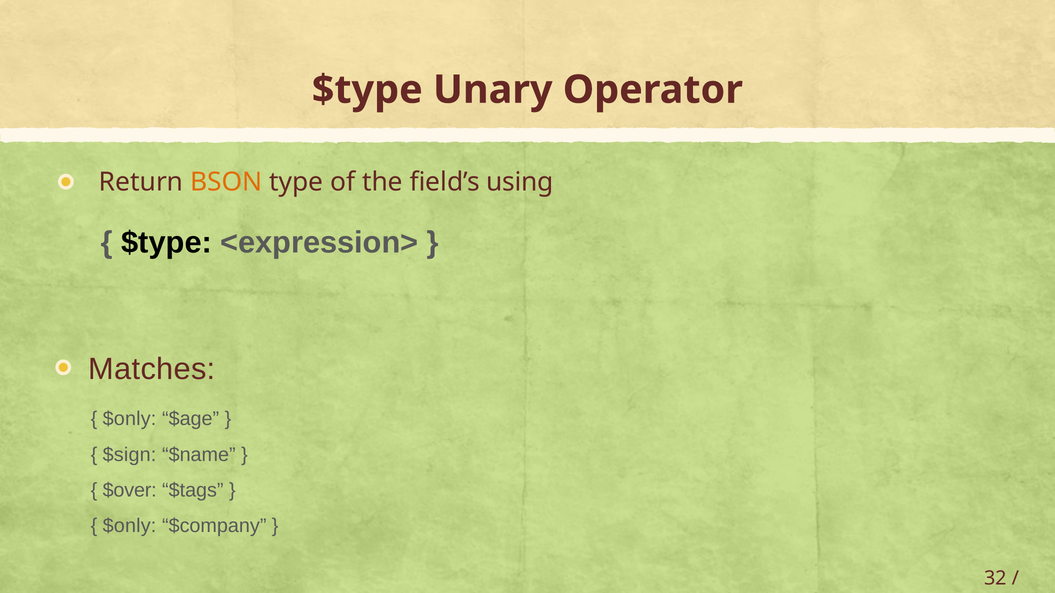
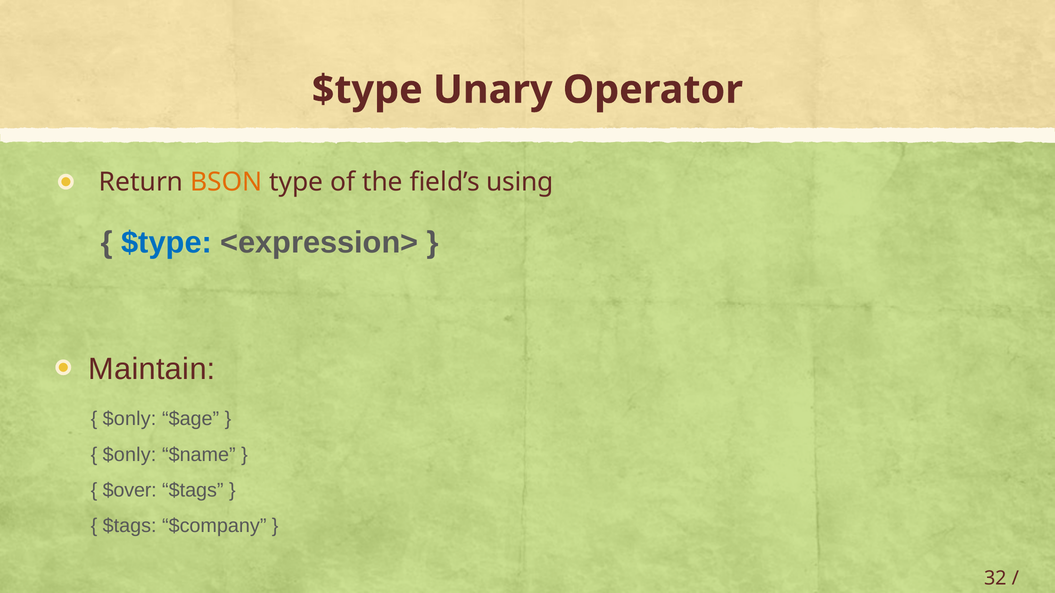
$type at (167, 243) colour: black -> blue
Matches: Matches -> Maintain
$sign at (130, 455): $sign -> $only
$only at (130, 526): $only -> $tags
